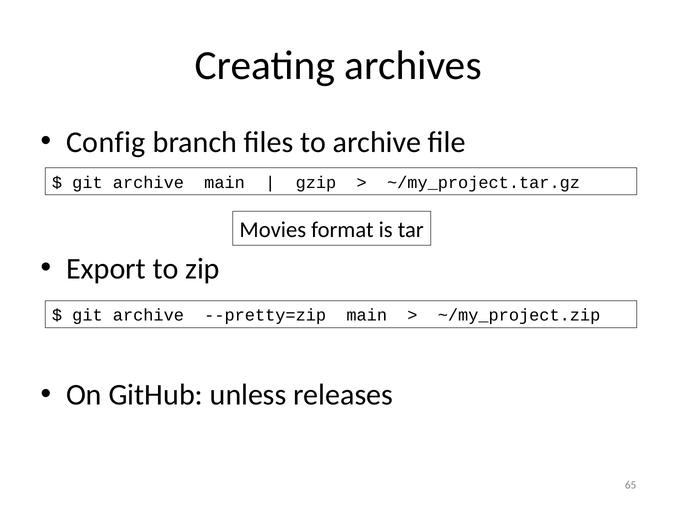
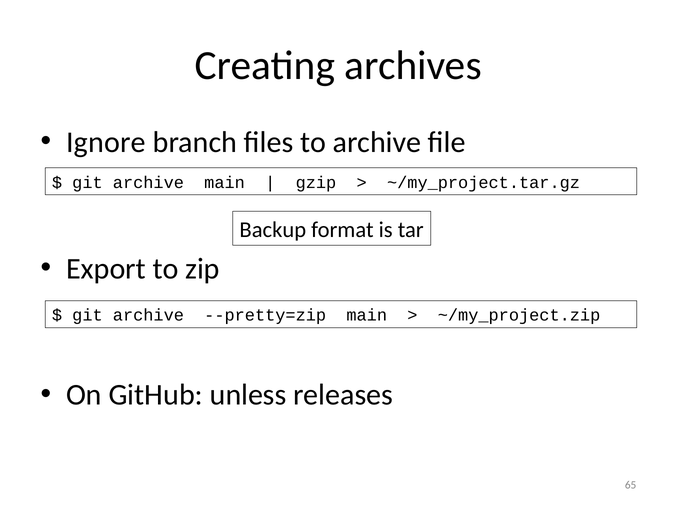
Config: Config -> Ignore
Movies: Movies -> Backup
